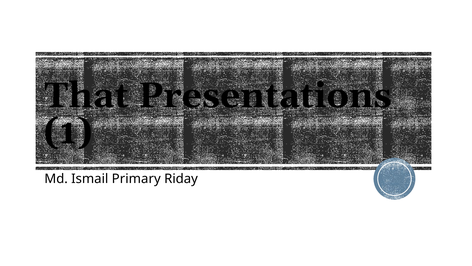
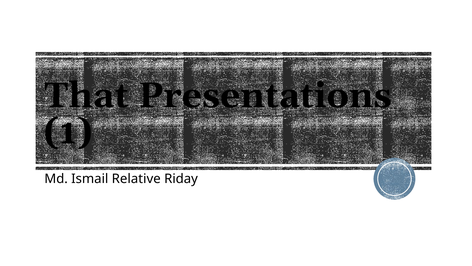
Primary: Primary -> Relative
